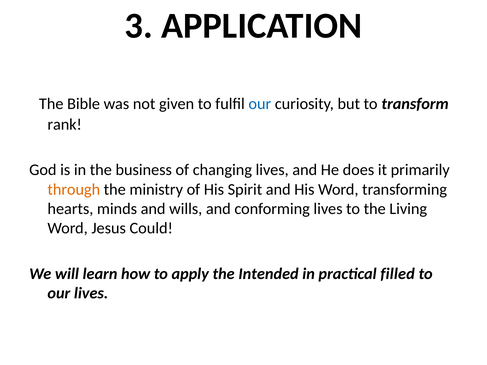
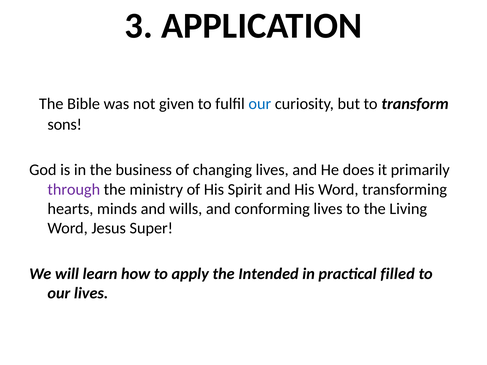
rank: rank -> sons
through colour: orange -> purple
Could: Could -> Super
